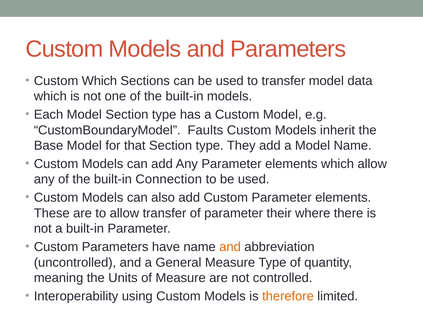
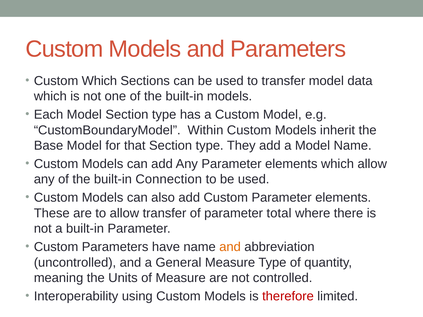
Faults: Faults -> Within
their: their -> total
therefore colour: orange -> red
